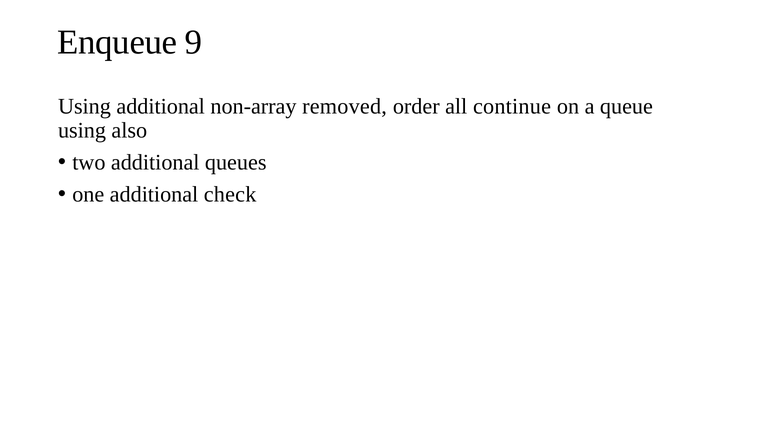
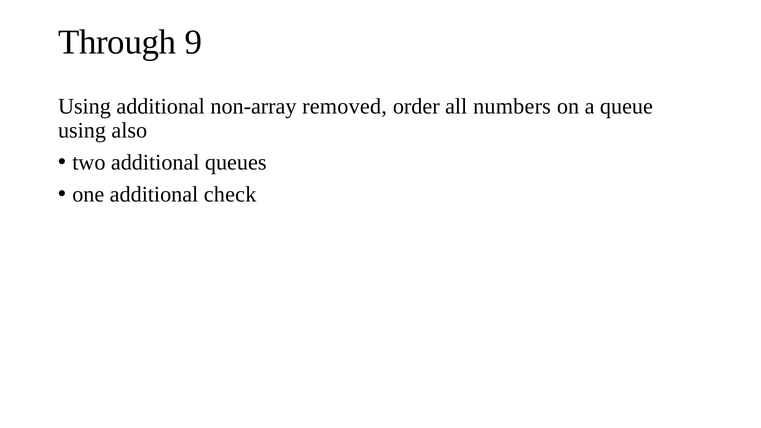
Enqueue: Enqueue -> Through
continue: continue -> numbers
